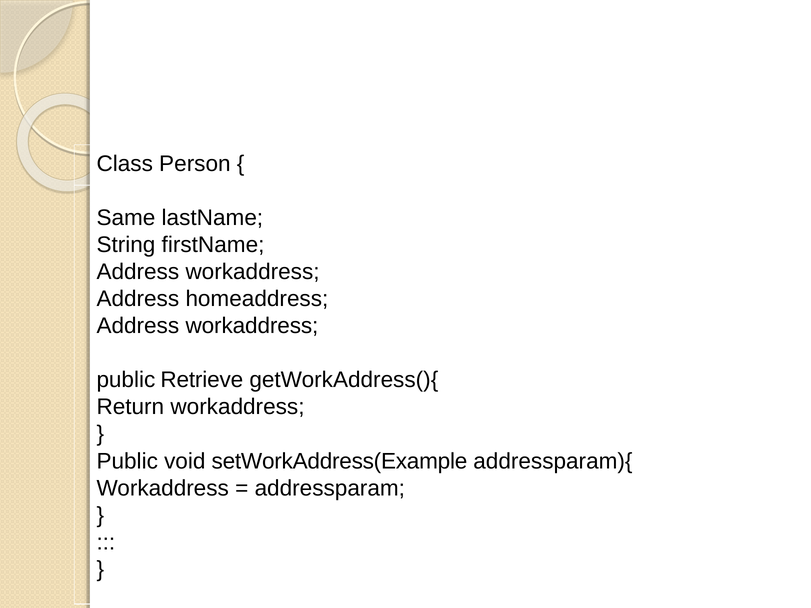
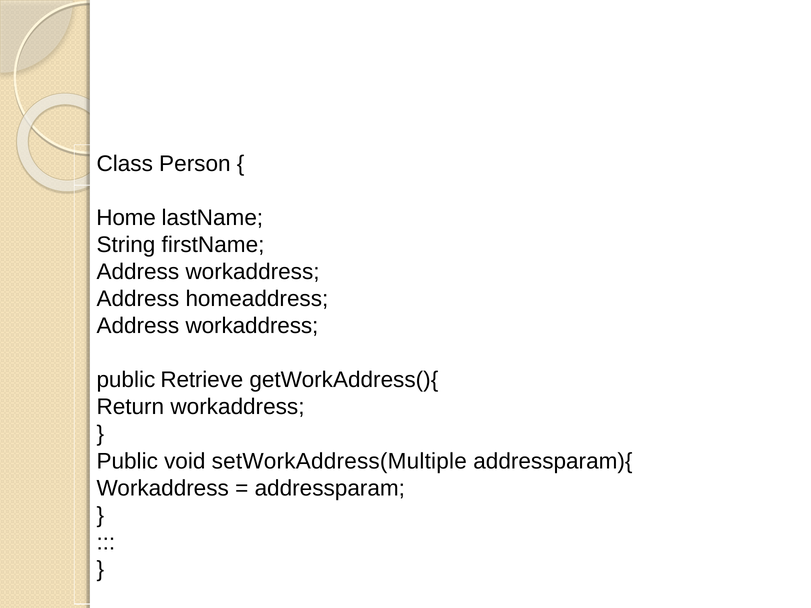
Same: Same -> Home
setWorkAddress(Example: setWorkAddress(Example -> setWorkAddress(Multiple
